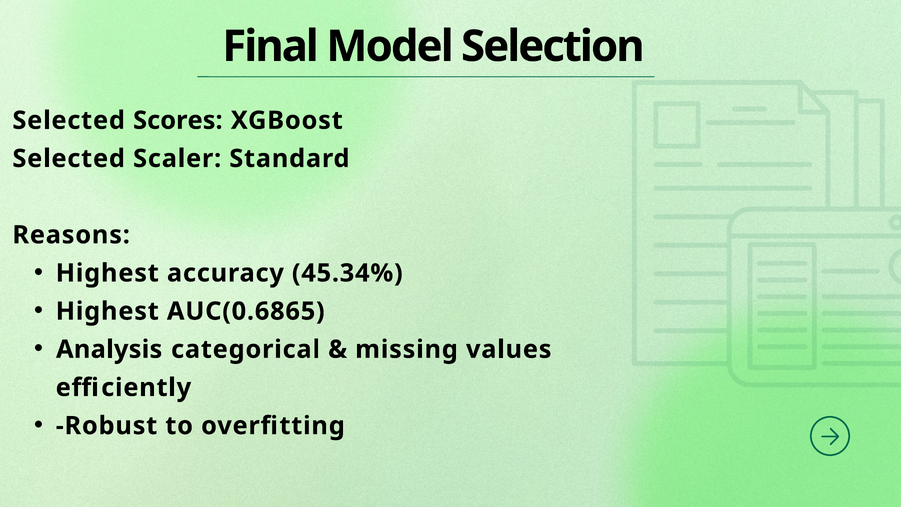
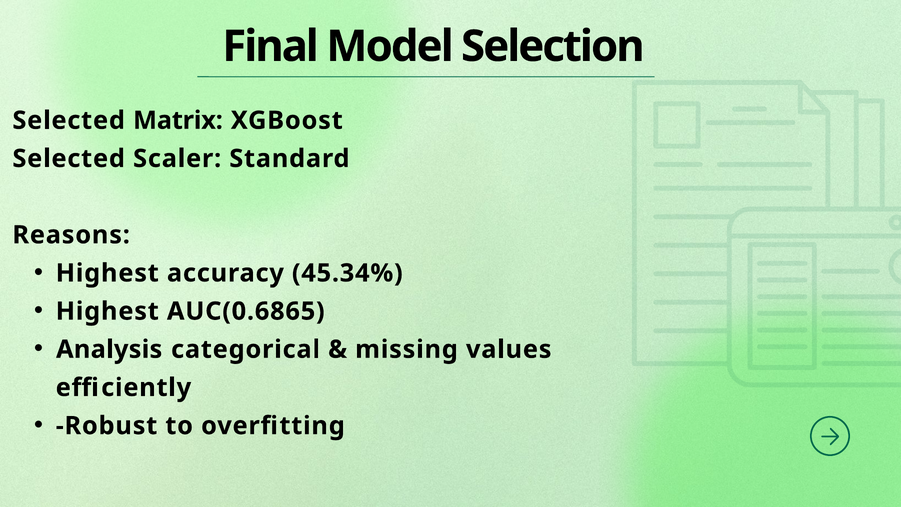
Scores: Scores -> Matrix
